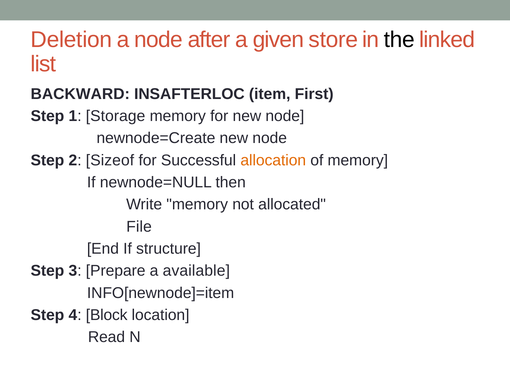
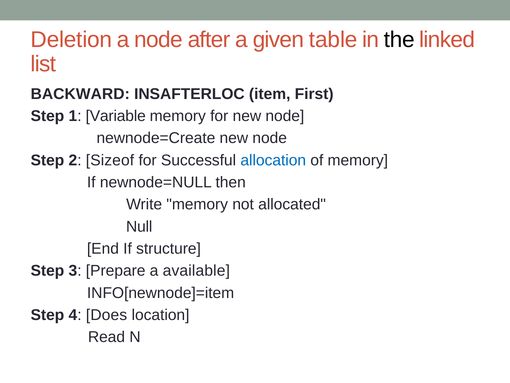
store: store -> table
Storage: Storage -> Variable
allocation colour: orange -> blue
File: File -> Null
Block: Block -> Does
